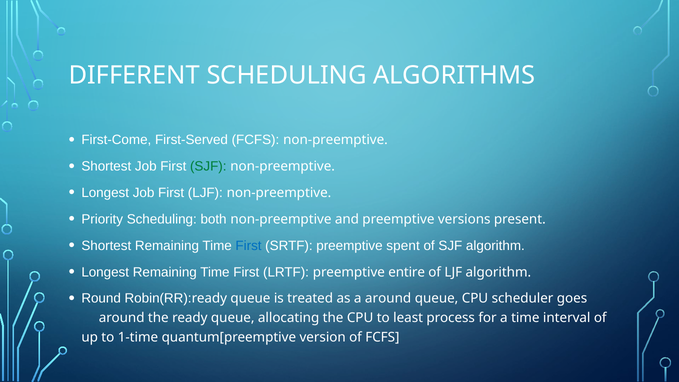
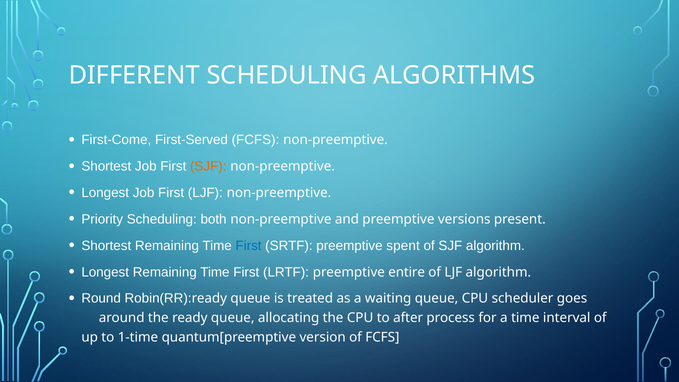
SJF at (208, 166) colour: green -> orange
a around: around -> waiting
least: least -> after
